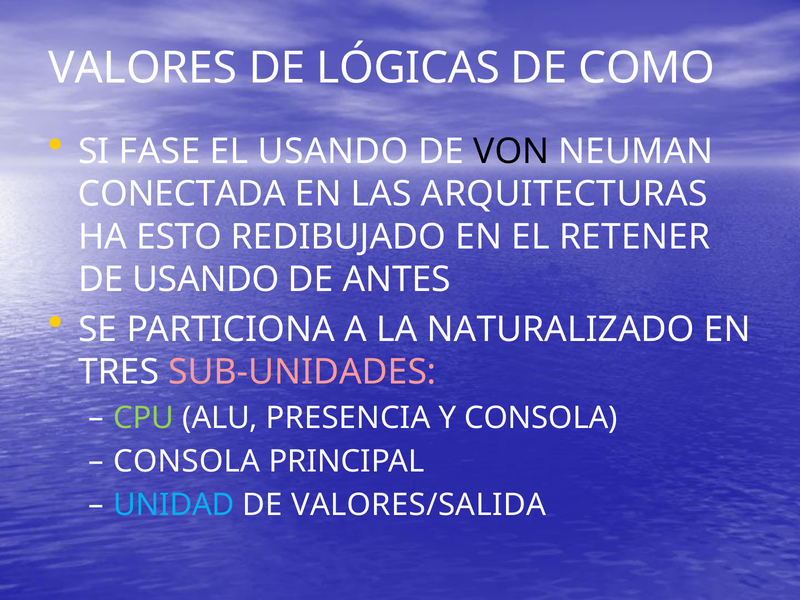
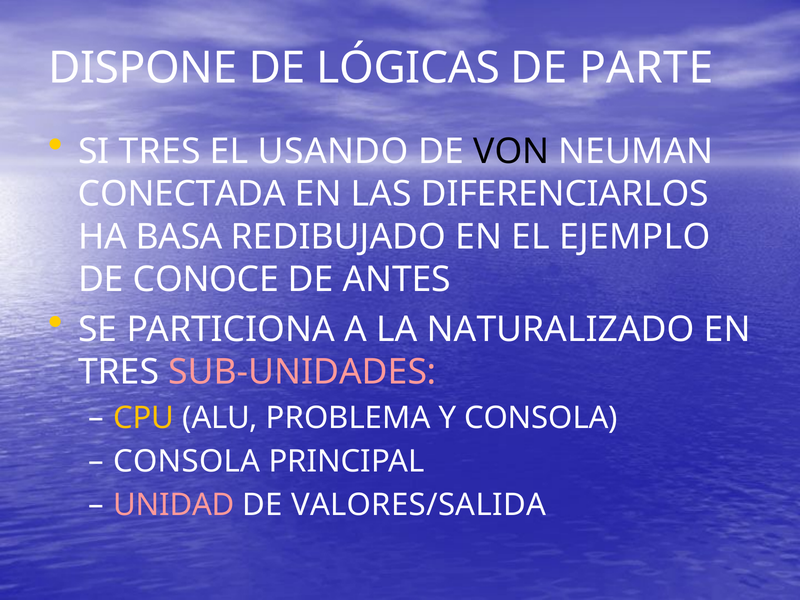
VALORES: VALORES -> DISPONE
COMO: COMO -> PARTE
SI FASE: FASE -> TRES
ARQUITECTURAS: ARQUITECTURAS -> DIFERENCIARLOS
ESTO: ESTO -> BASA
RETENER: RETENER -> EJEMPLO
DE USANDO: USANDO -> CONOCE
CPU colour: light green -> yellow
PRESENCIA: PRESENCIA -> PROBLEMA
UNIDAD colour: light blue -> pink
